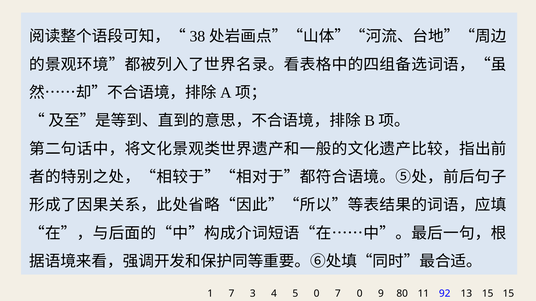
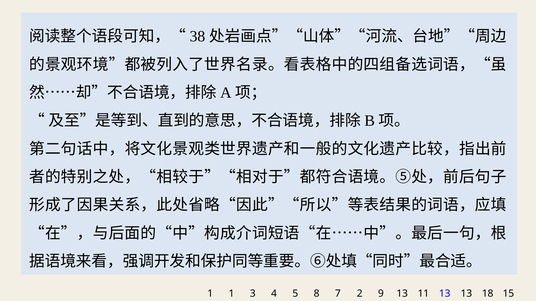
1 7: 7 -> 1
3 0: 0 -> 8
5 0: 0 -> 2
9 80: 80 -> 13
11 92: 92 -> 13
13 15: 15 -> 18
